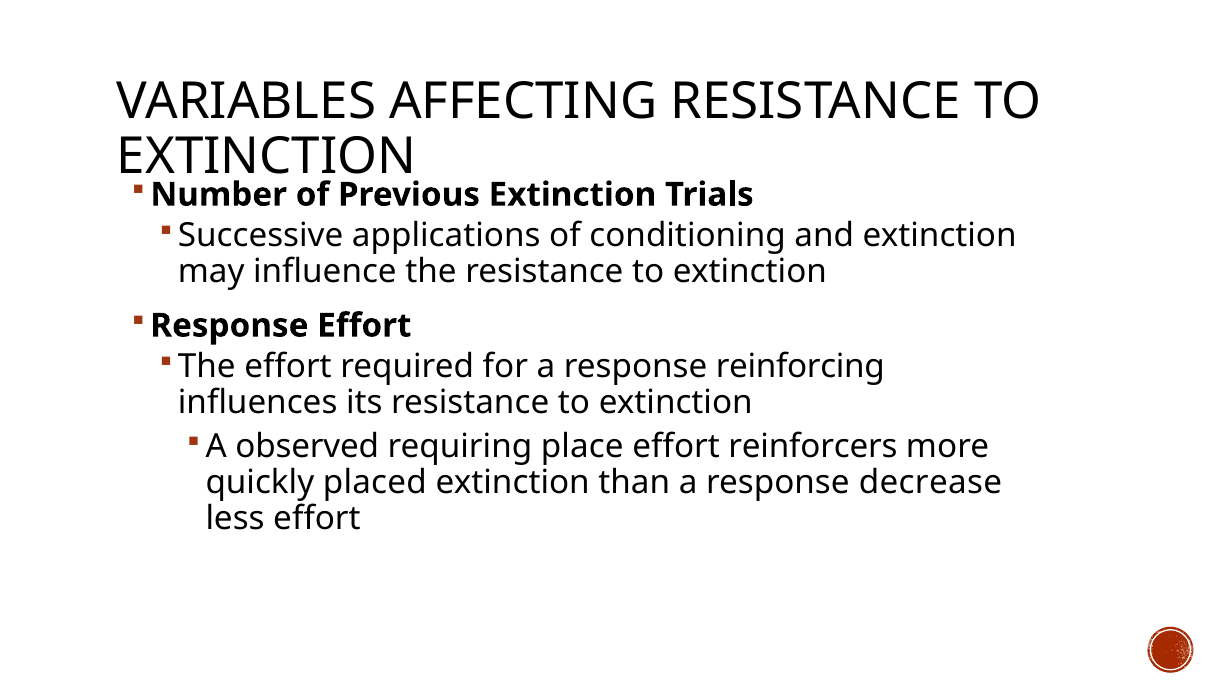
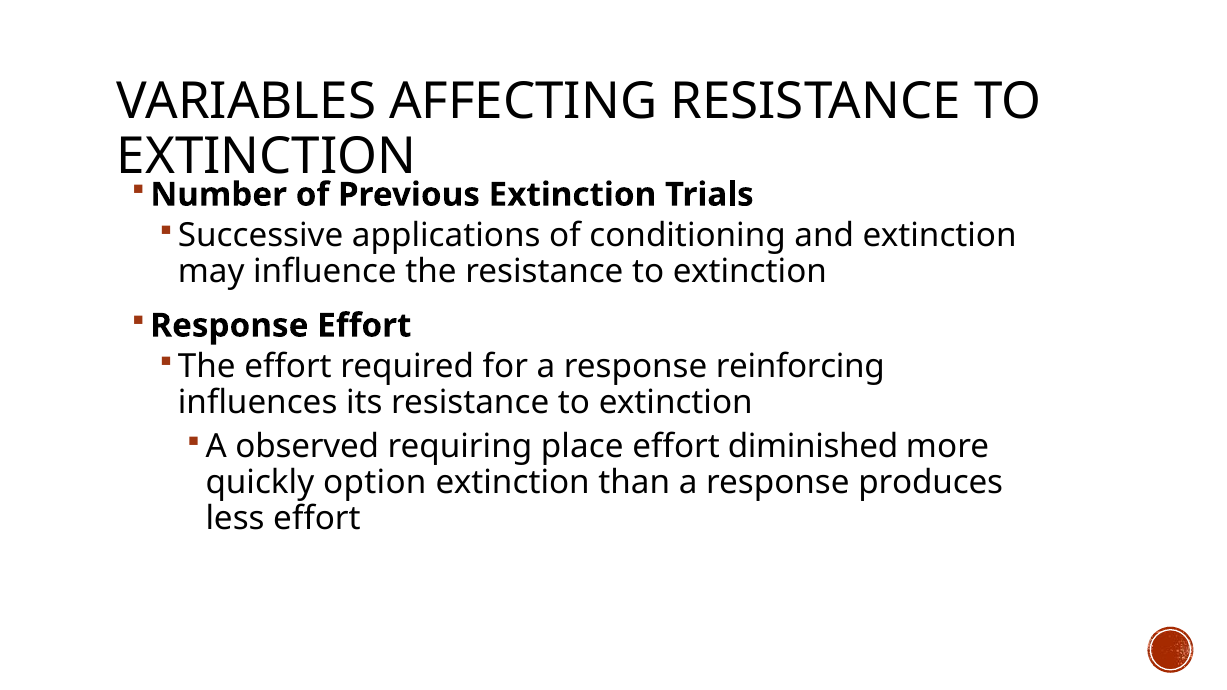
reinforcers: reinforcers -> diminished
placed: placed -> option
decrease: decrease -> produces
